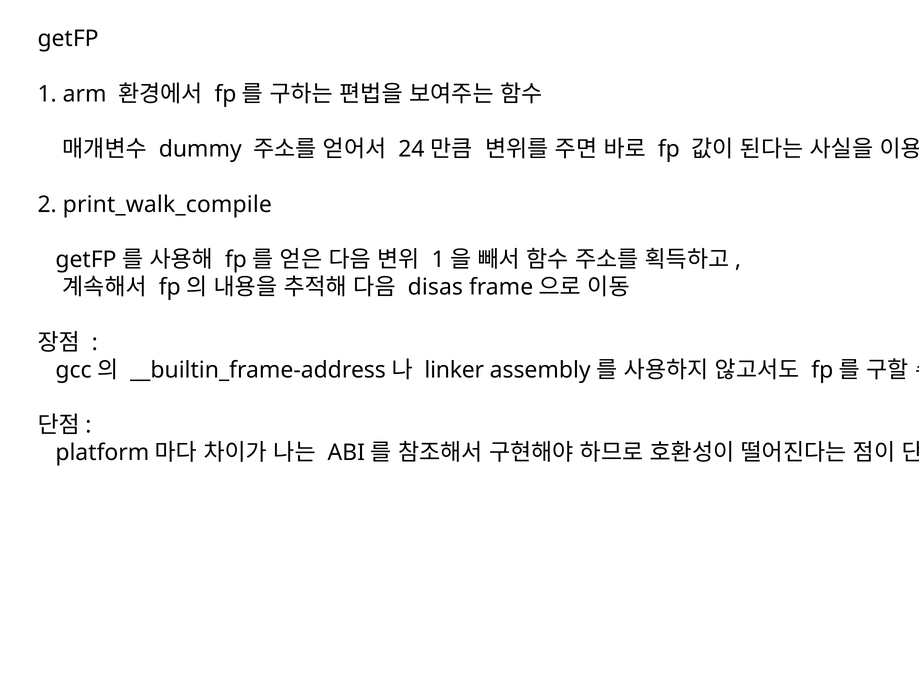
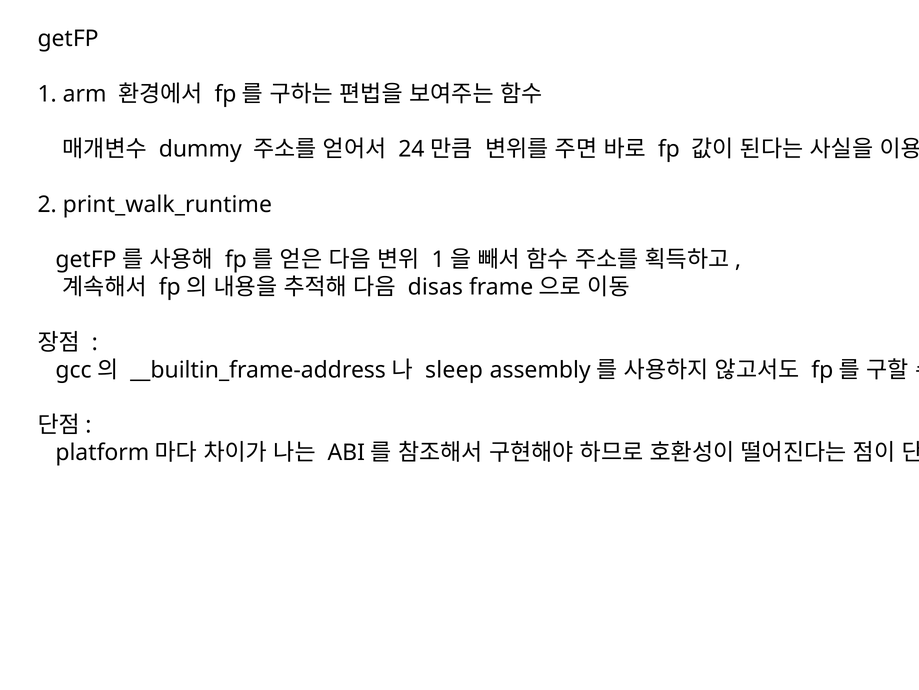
print_walk_compile: print_walk_compile -> print_walk_runtime
linker: linker -> sleep
